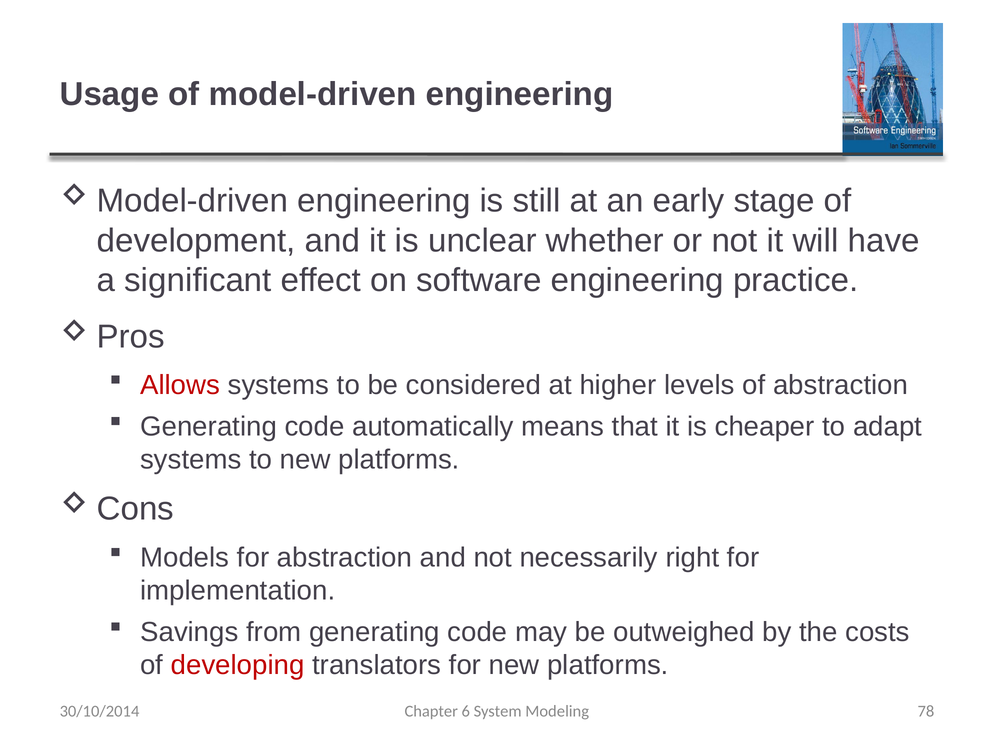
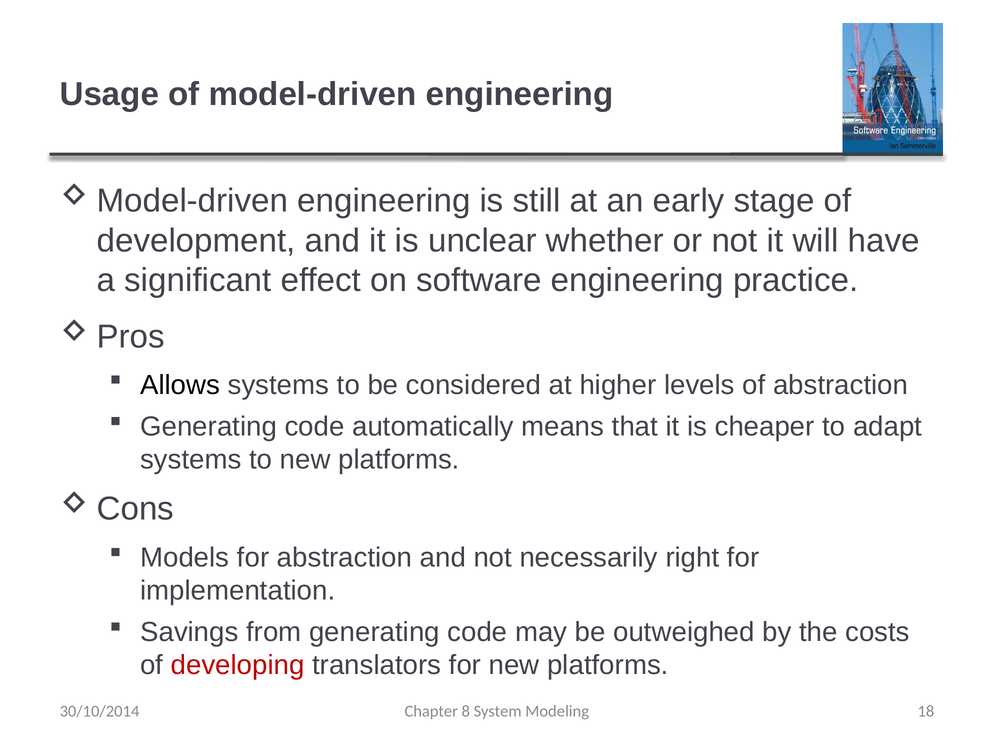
Allows colour: red -> black
6: 6 -> 8
78: 78 -> 18
